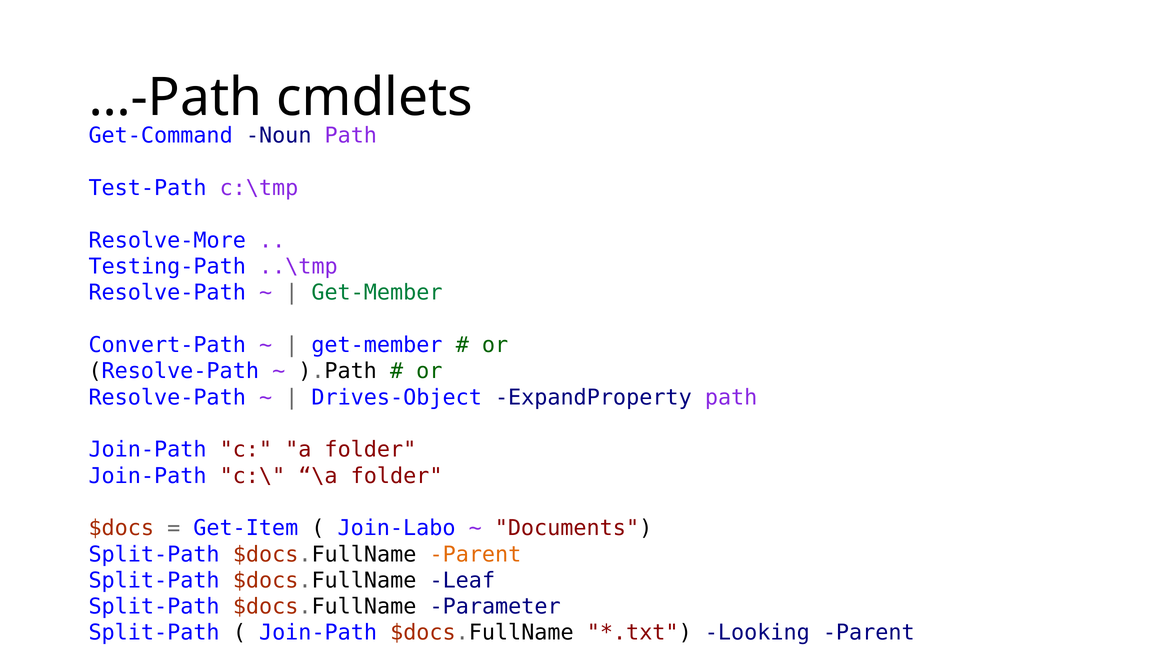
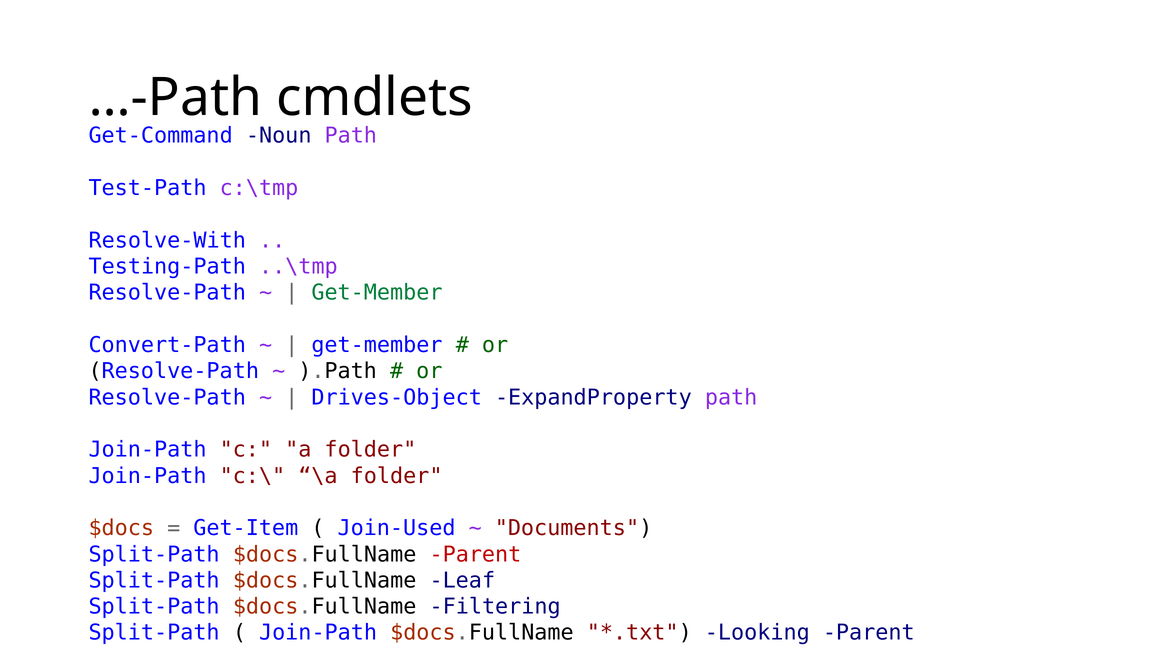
Resolve-More: Resolve-More -> Resolve-With
Join-Labo: Join-Labo -> Join-Used
Parent at (475, 554) colour: orange -> red
Parameter: Parameter -> Filtering
